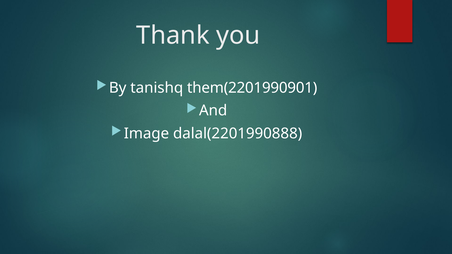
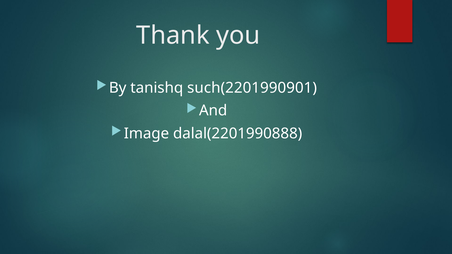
them(2201990901: them(2201990901 -> such(2201990901
